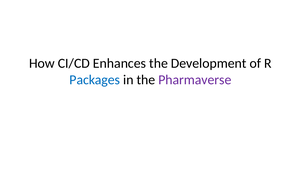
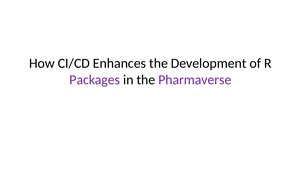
Packages colour: blue -> purple
